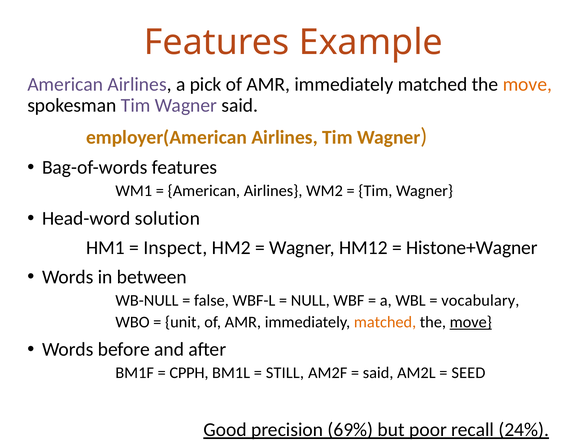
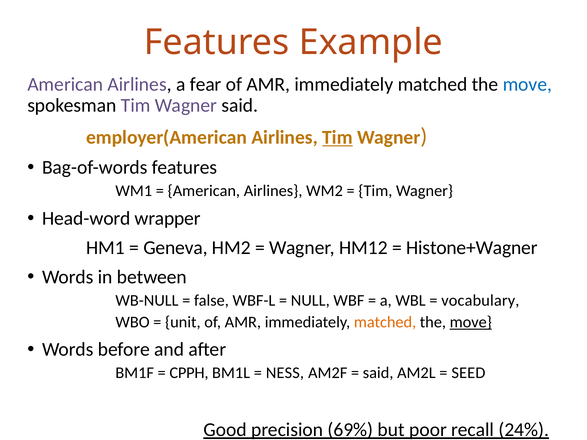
pick: pick -> fear
move at (527, 84) colour: orange -> blue
Tim at (337, 138) underline: none -> present
solution: solution -> wrapper
Inspect: Inspect -> Geneva
STILL: STILL -> NESS
